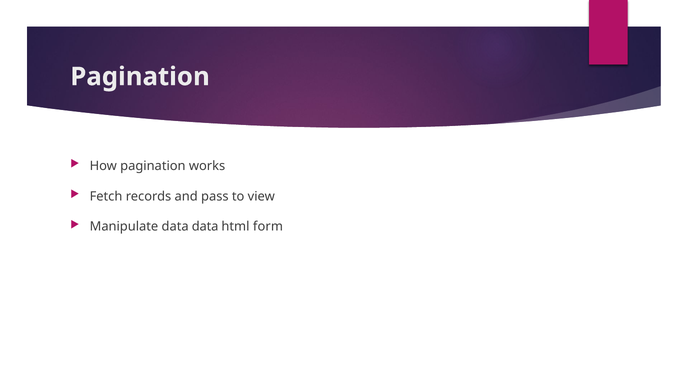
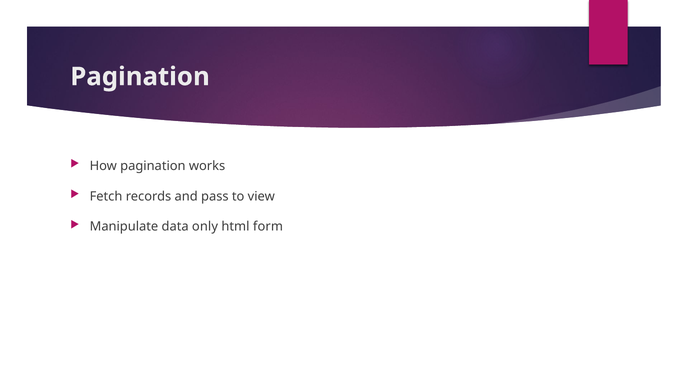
data data: data -> only
